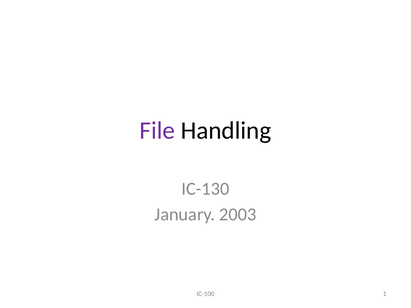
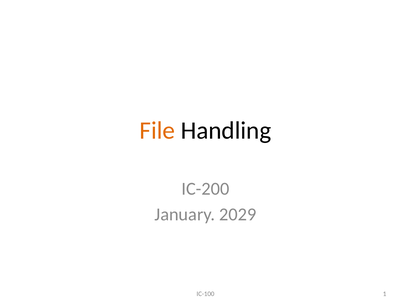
File colour: purple -> orange
IC-130: IC-130 -> IC-200
2003: 2003 -> 2029
